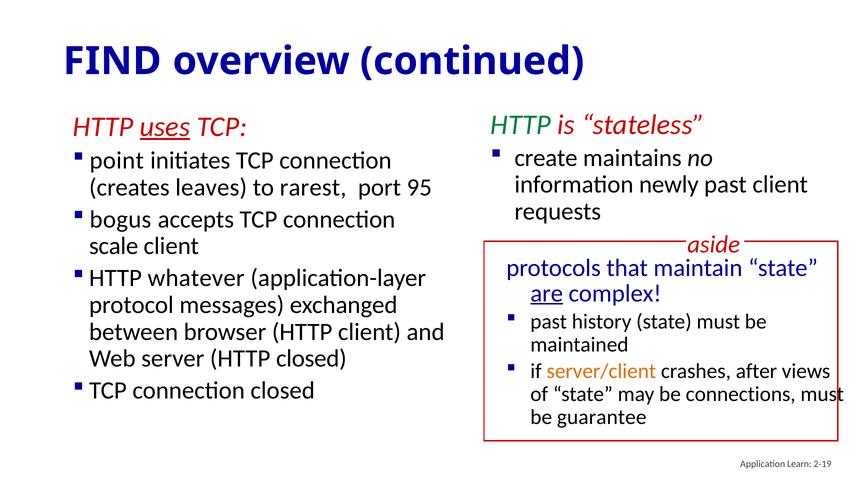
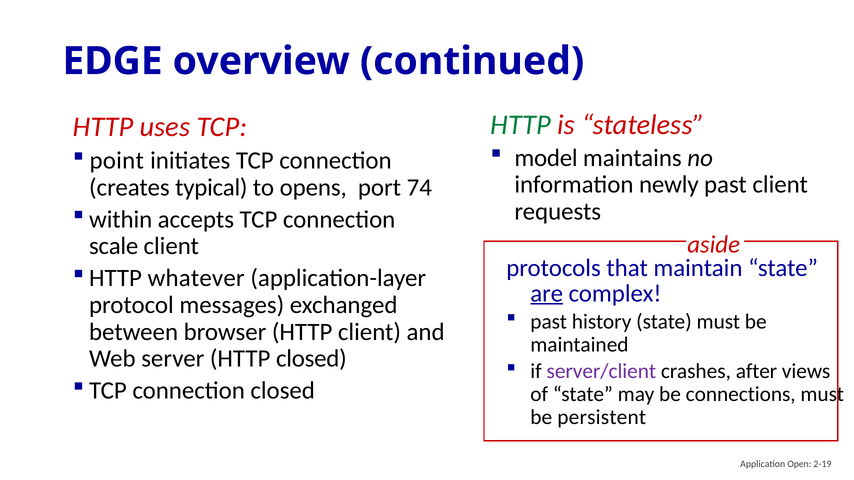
FIND: FIND -> EDGE
uses underline: present -> none
create: create -> model
leaves: leaves -> typical
rarest: rarest -> opens
95: 95 -> 74
bogus: bogus -> within
server/client colour: orange -> purple
guarantee: guarantee -> persistent
Learn: Learn -> Open
